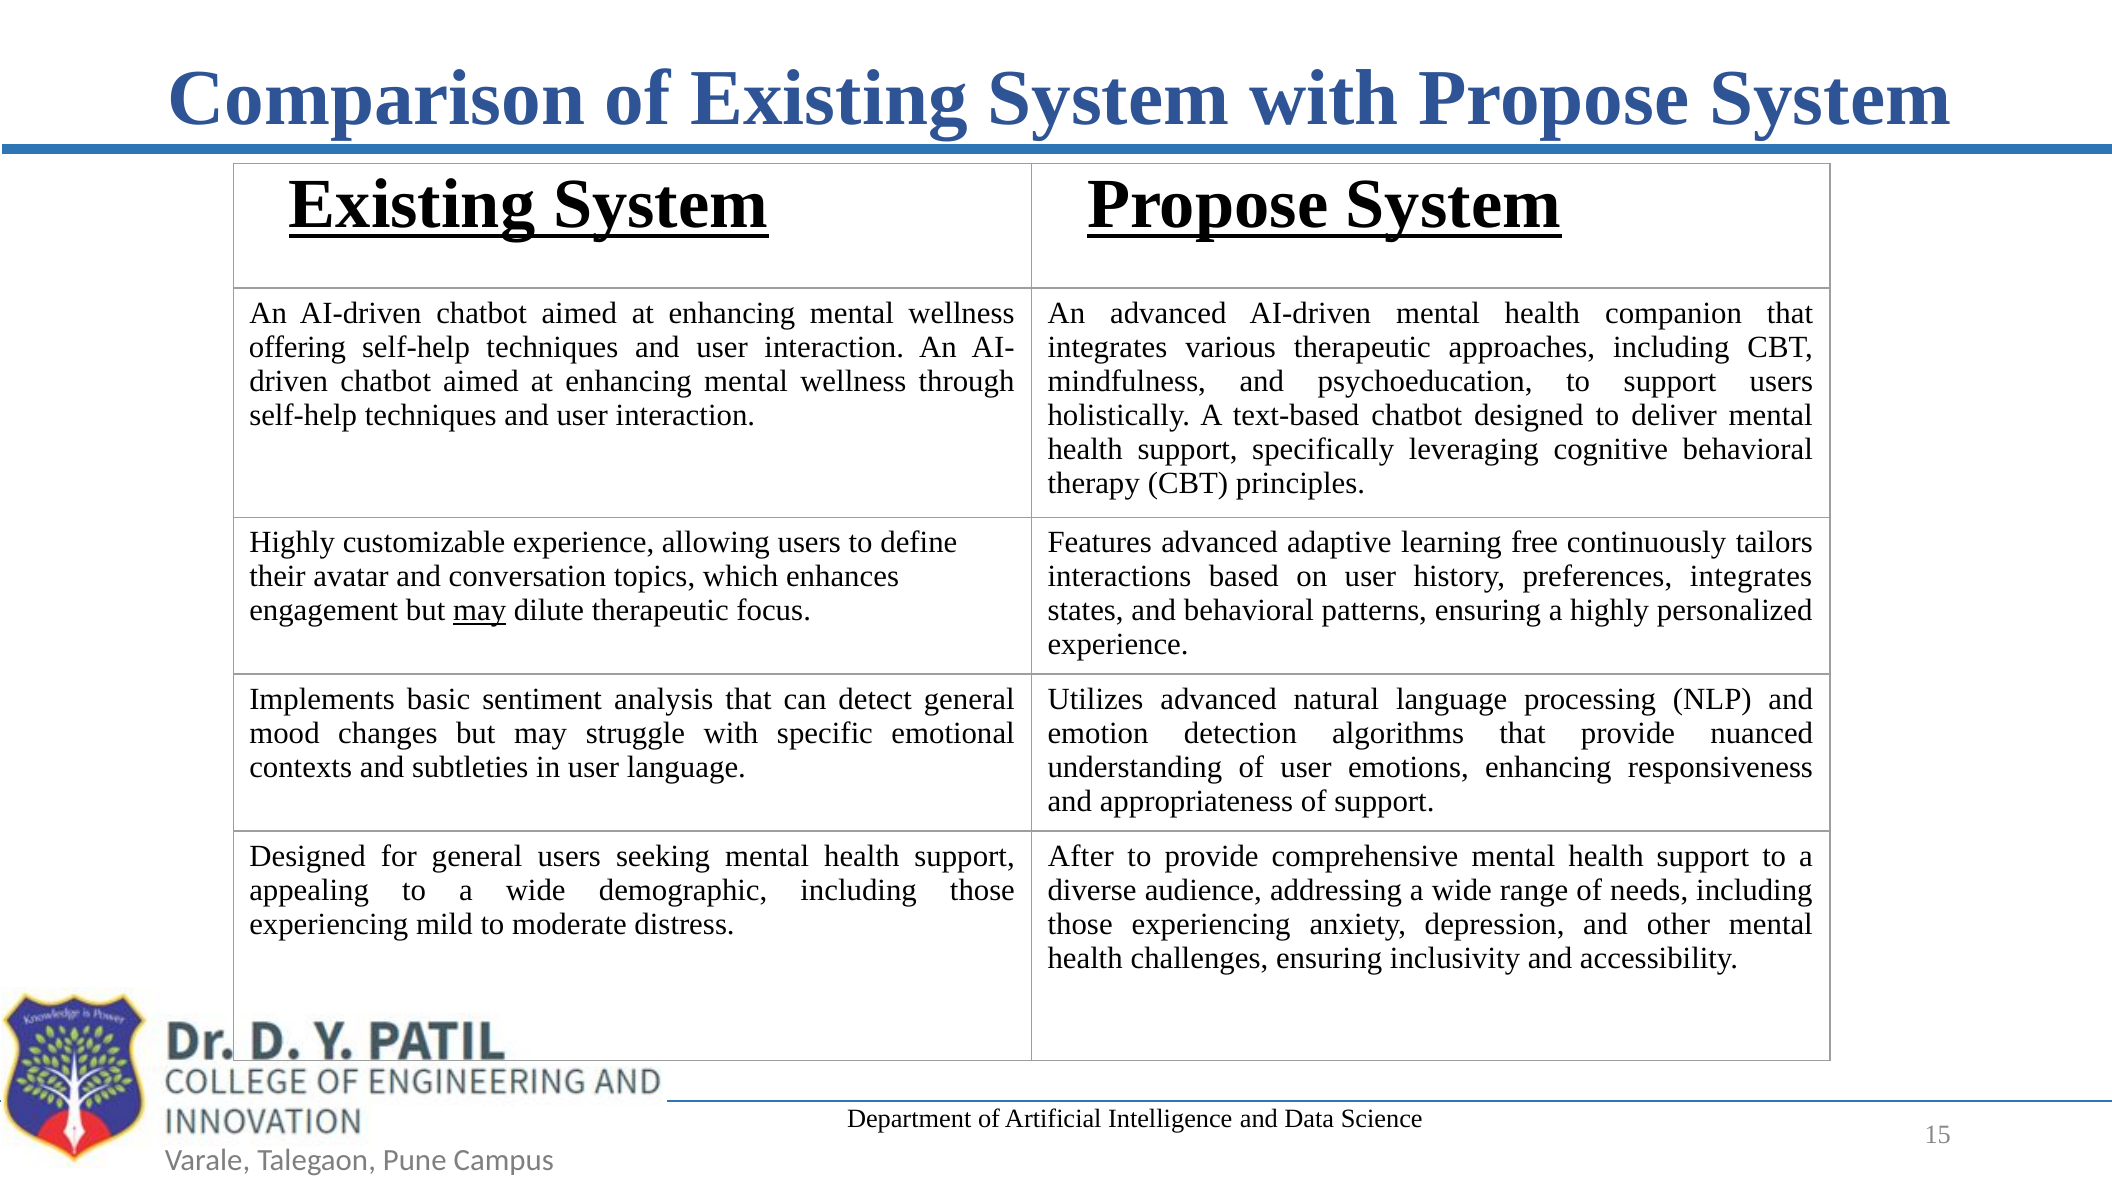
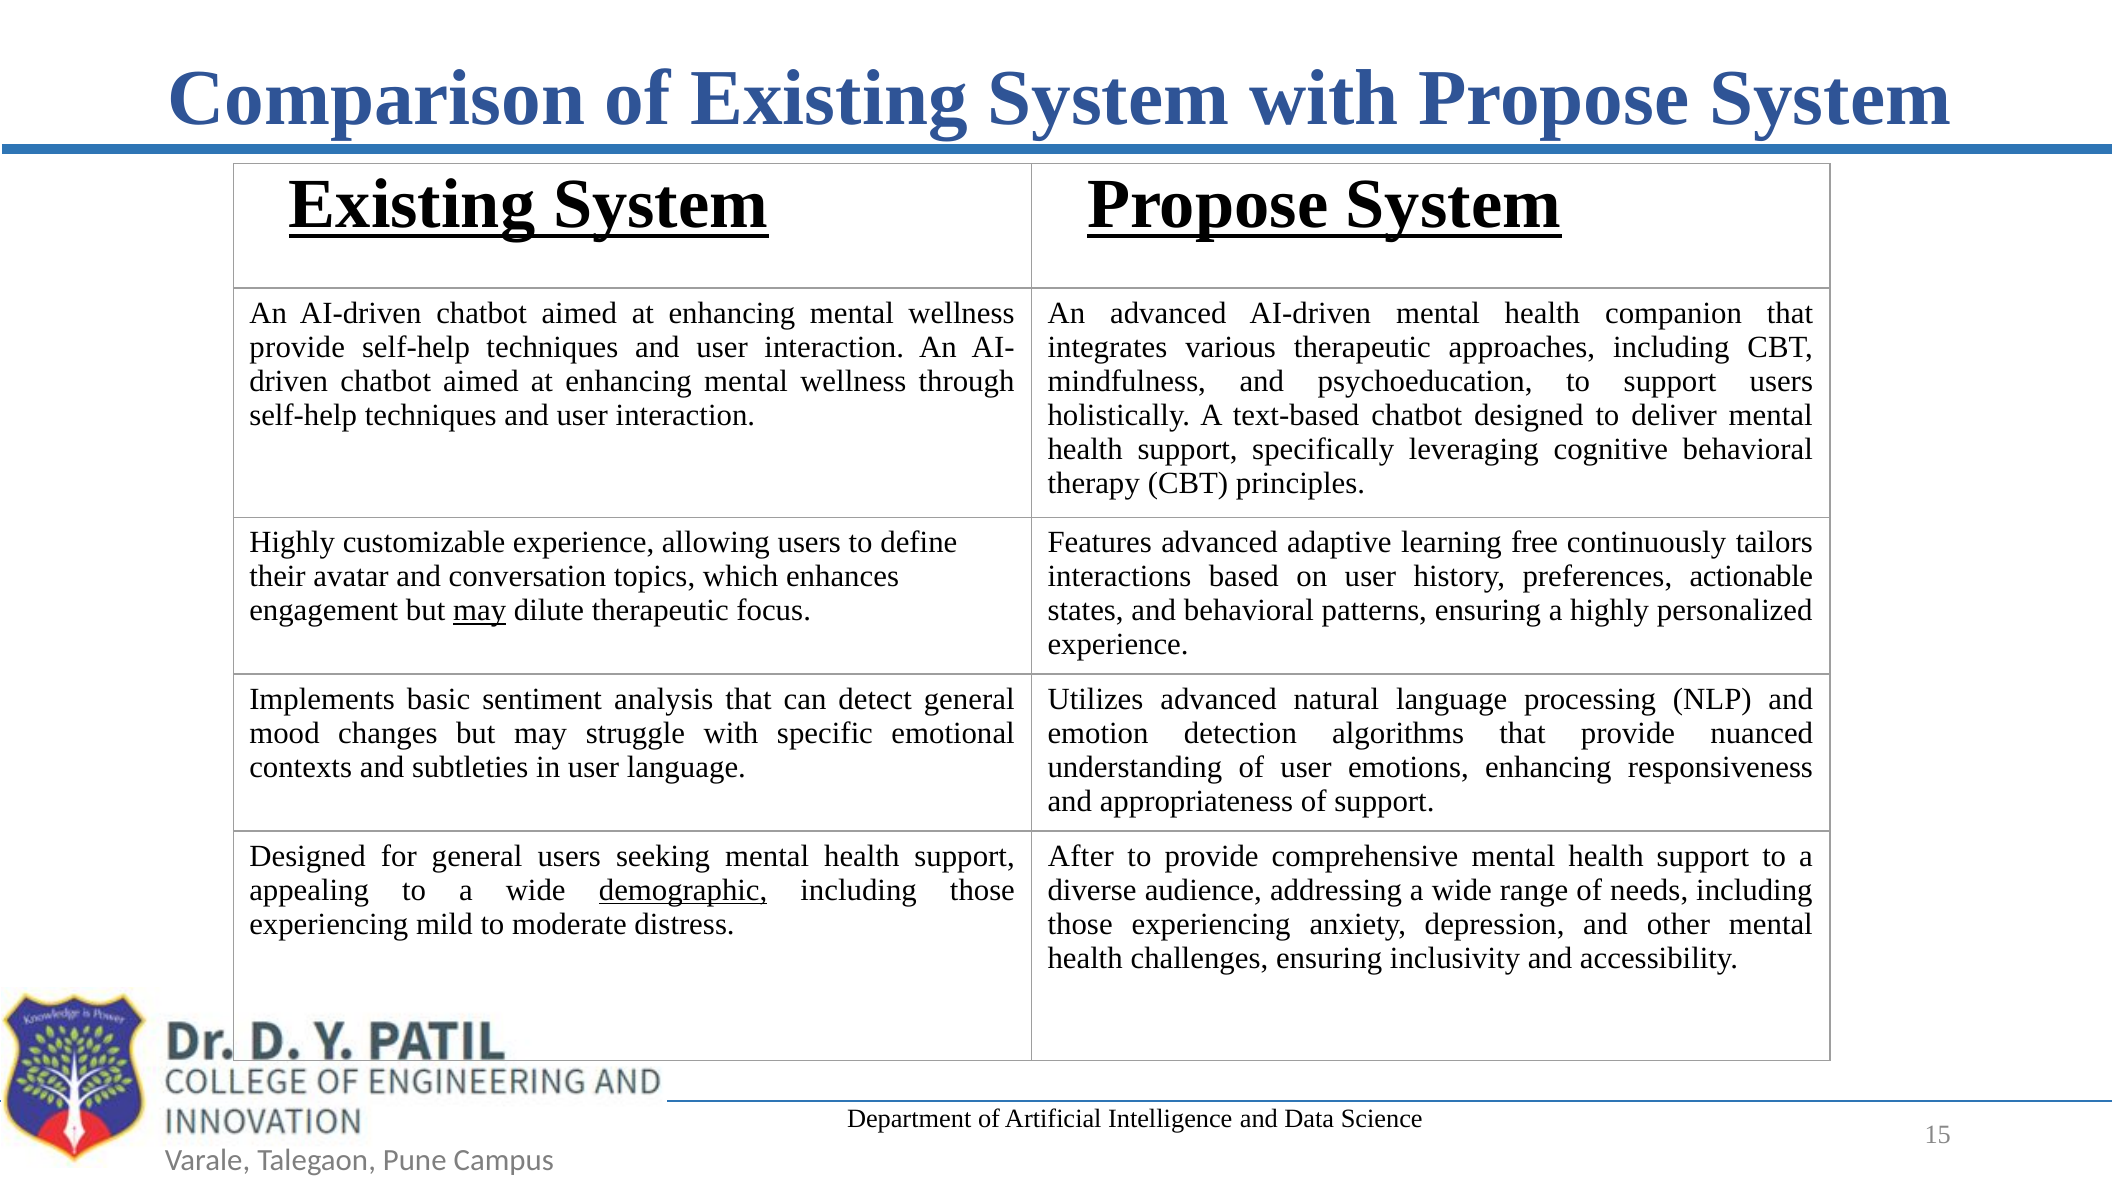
offering at (297, 347): offering -> provide
preferences integrates: integrates -> actionable
demographic underline: none -> present
